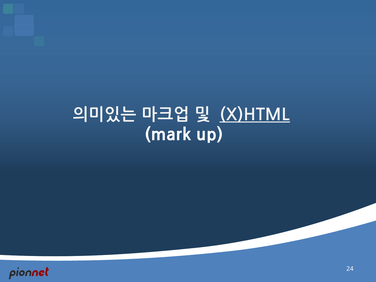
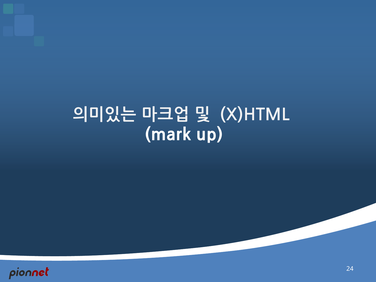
X)HTML underline: present -> none
